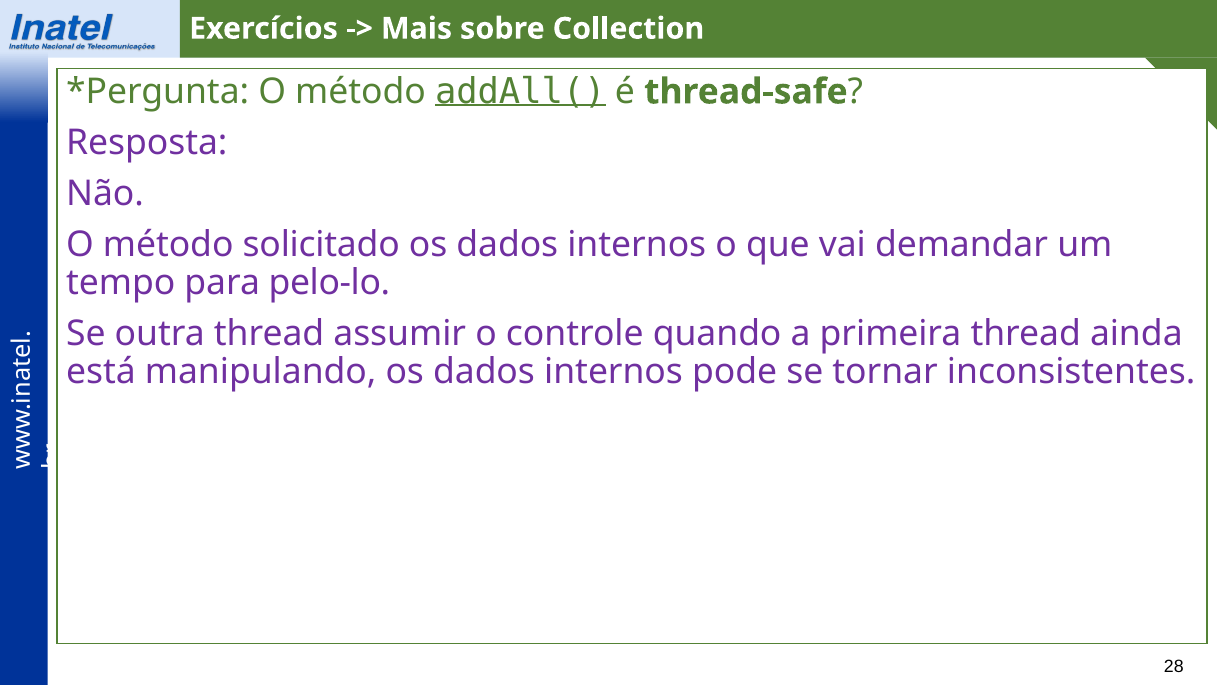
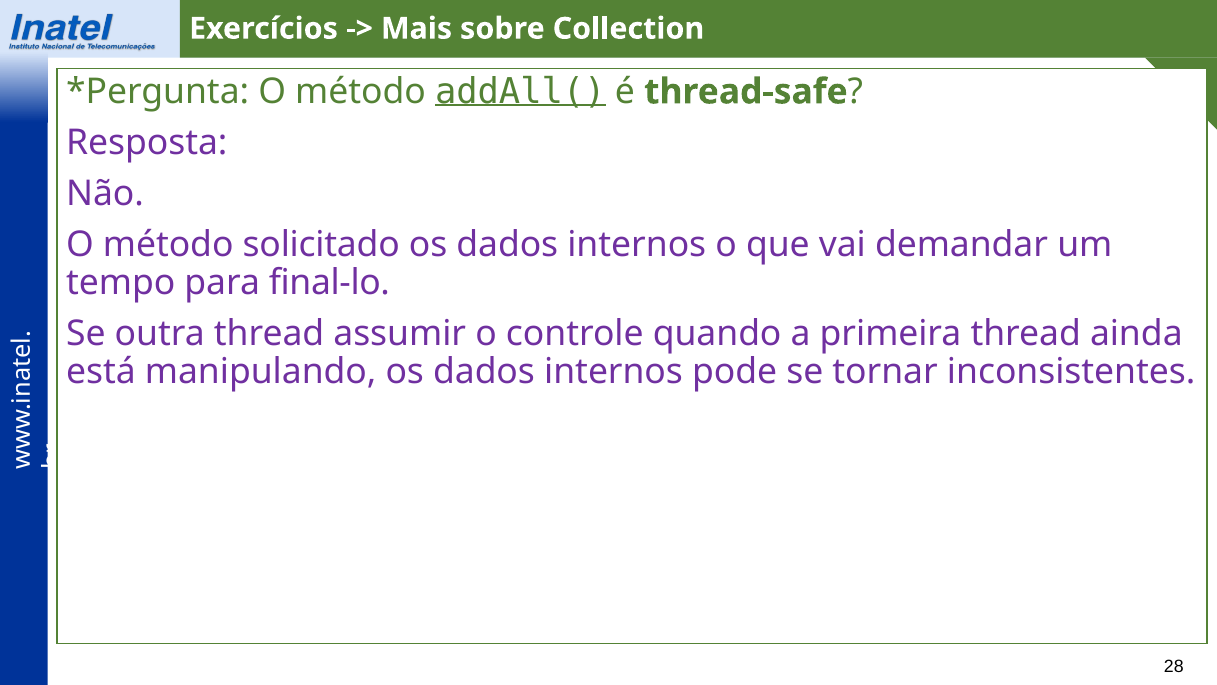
pelo-lo: pelo-lo -> final-lo
